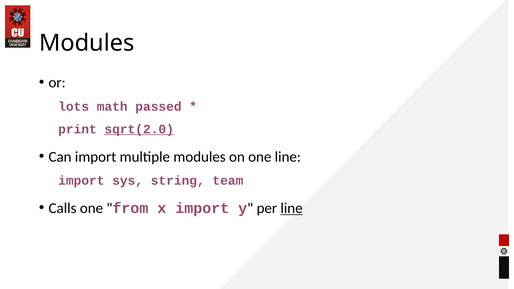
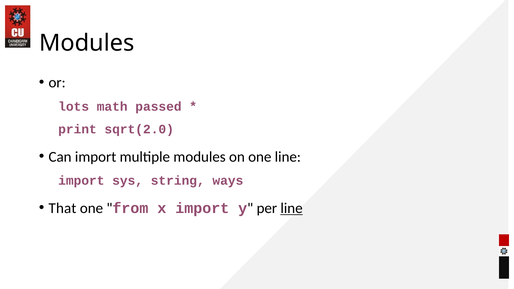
sqrt(2.0 underline: present -> none
team: team -> ways
Calls: Calls -> That
